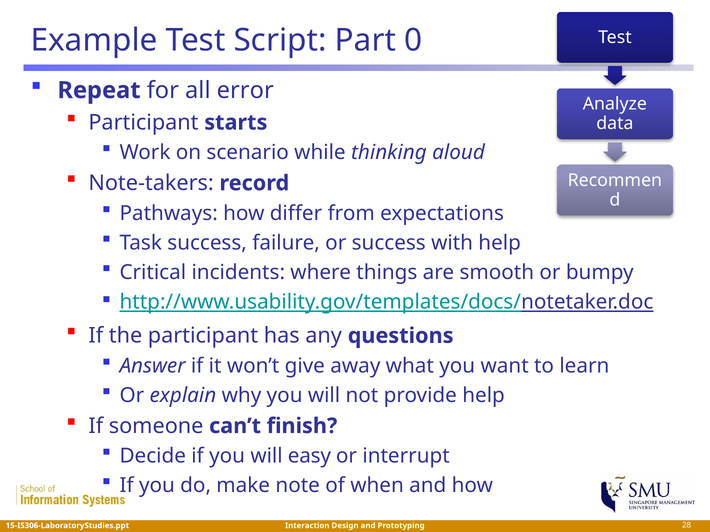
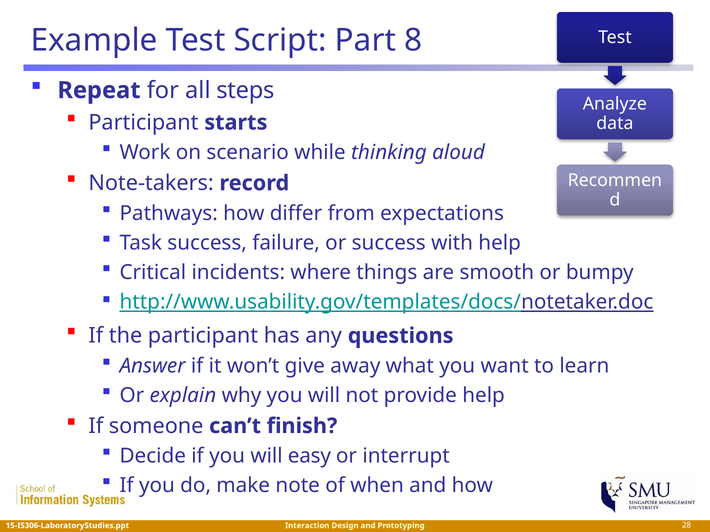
0: 0 -> 8
error: error -> steps
